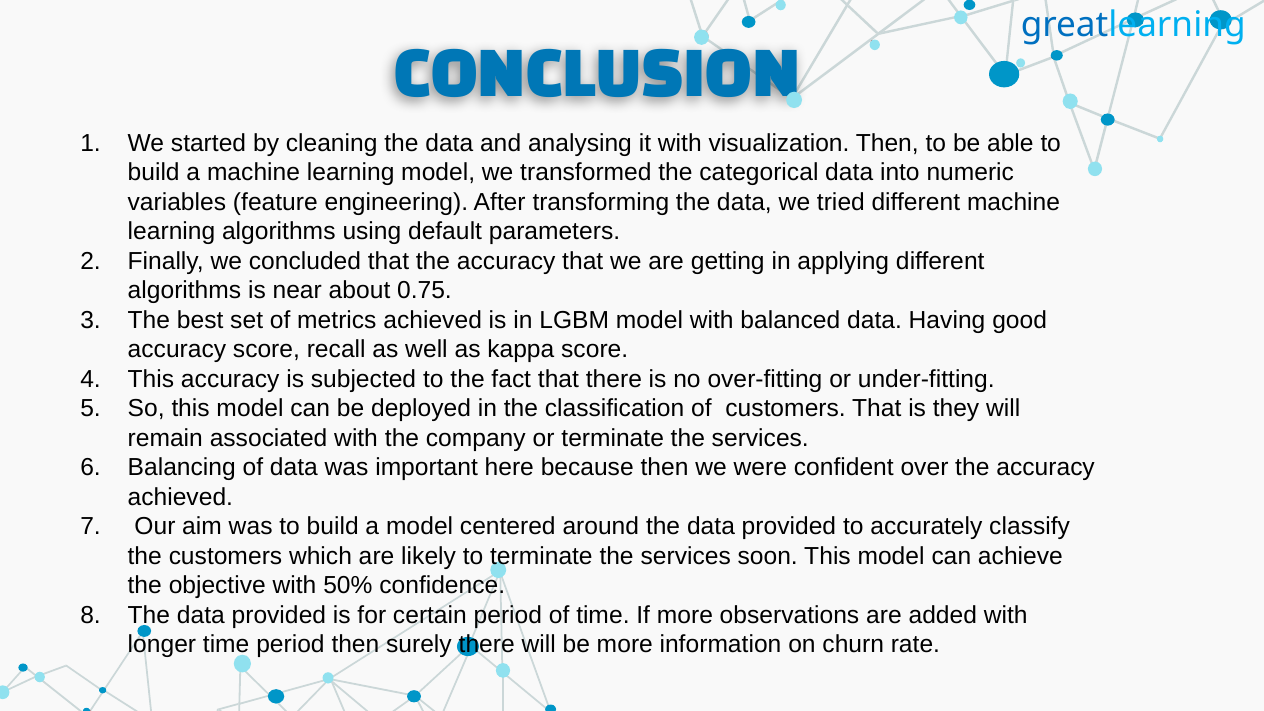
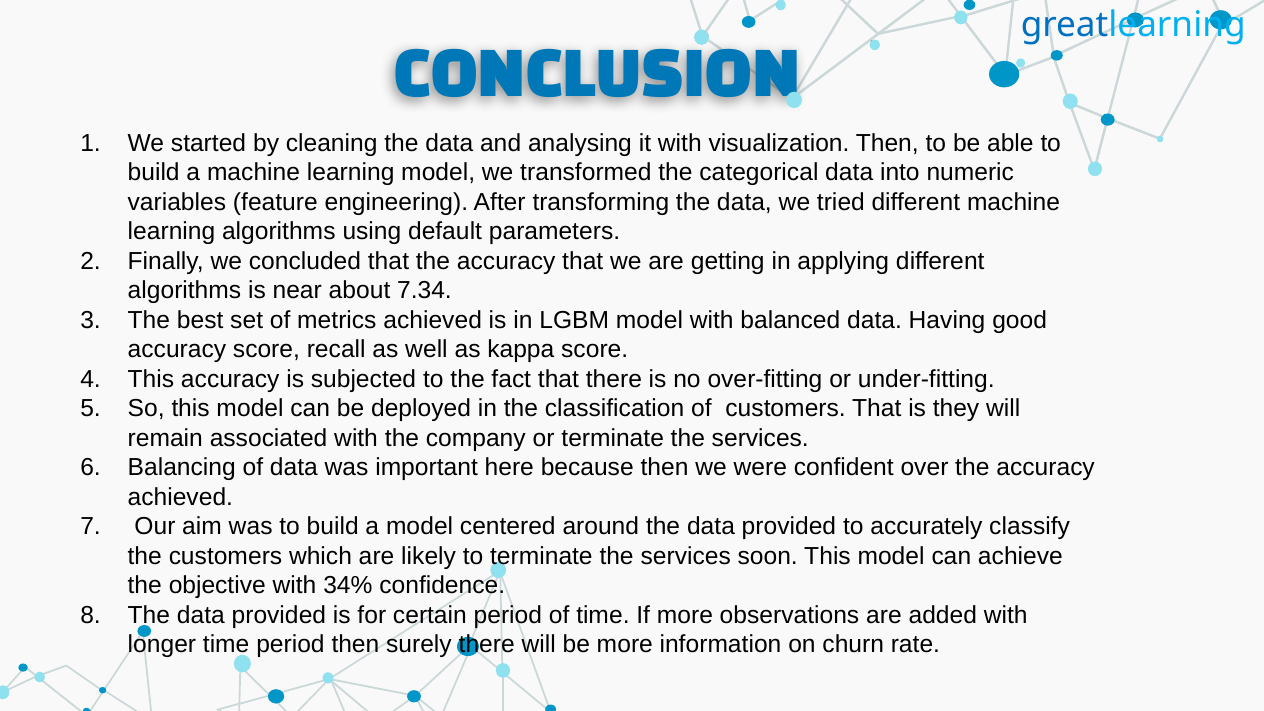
0.75: 0.75 -> 7.34
50%: 50% -> 34%
